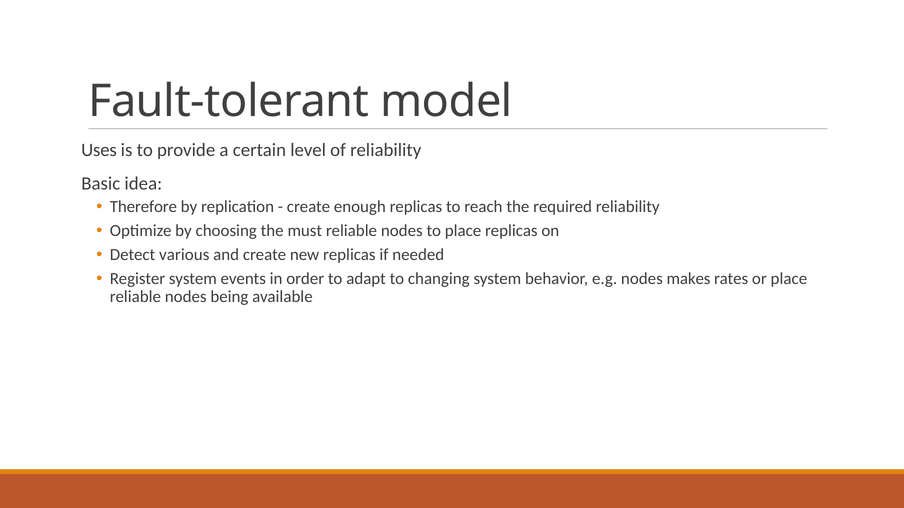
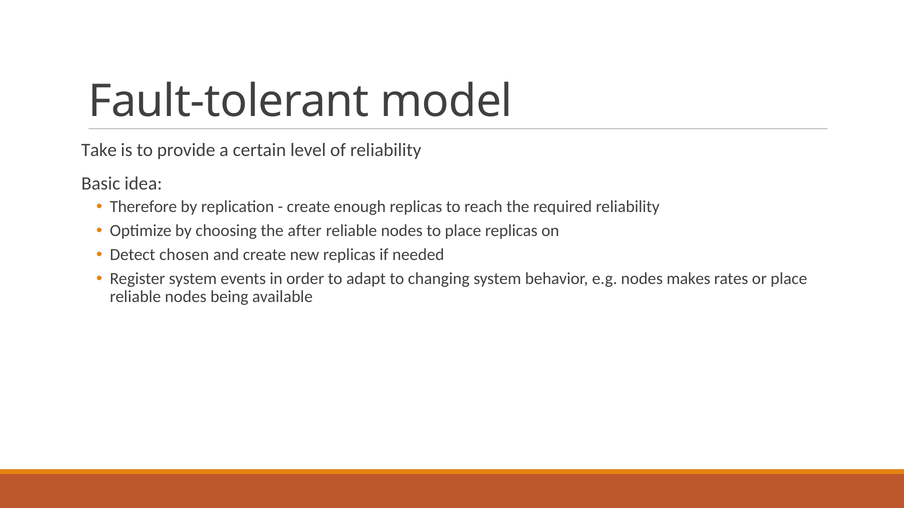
Uses: Uses -> Take
must: must -> after
various: various -> chosen
